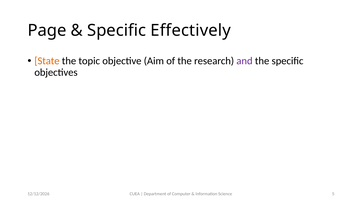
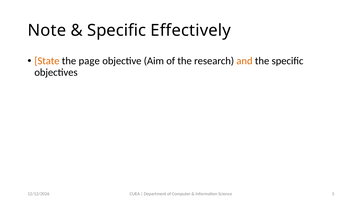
Page: Page -> Note
topic: topic -> page
and colour: purple -> orange
